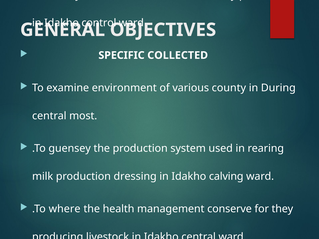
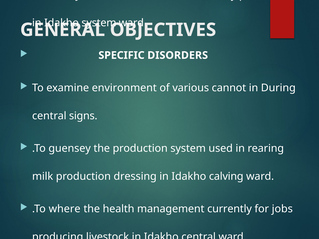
control at (99, 23): control -> system
COLLECTED: COLLECTED -> DISORDERS
county: county -> cannot
most: most -> signs
conserve: conserve -> currently
they: they -> jobs
